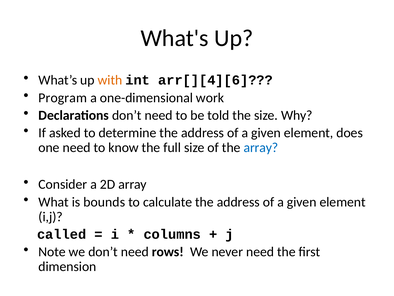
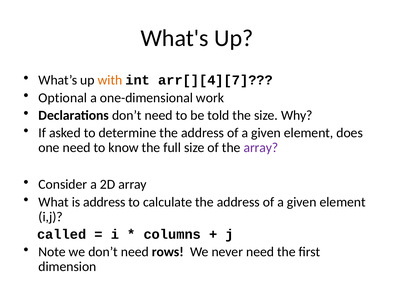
arr[][4][6: arr[][4][6 -> arr[][4][7
Program: Program -> Optional
array at (261, 147) colour: blue -> purple
is bounds: bounds -> address
